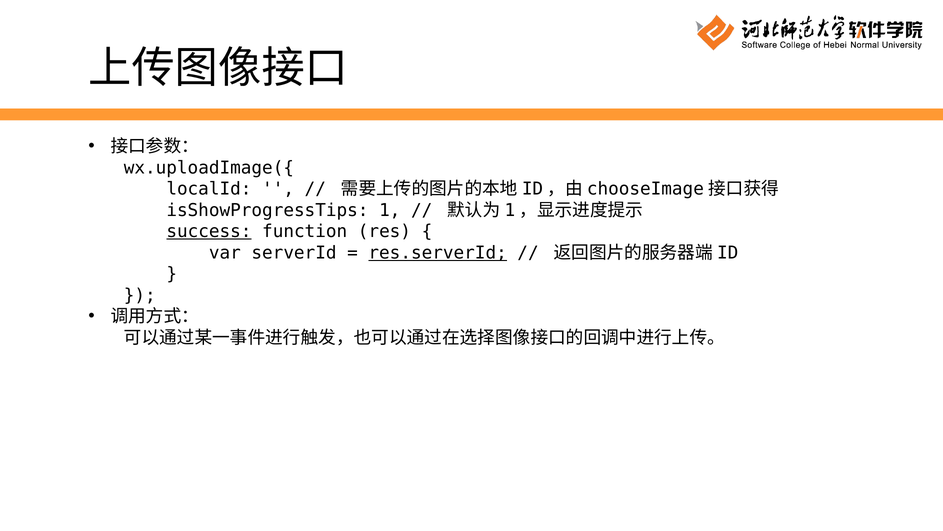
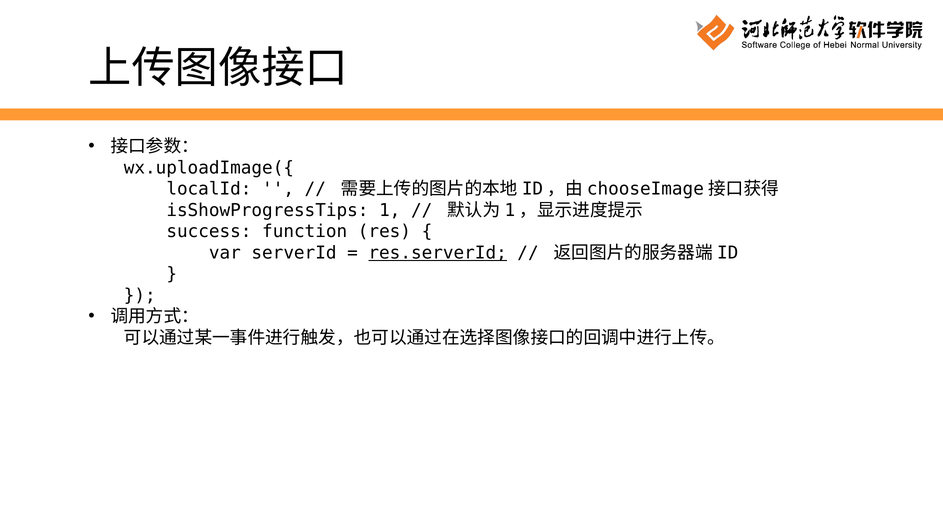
success underline: present -> none
